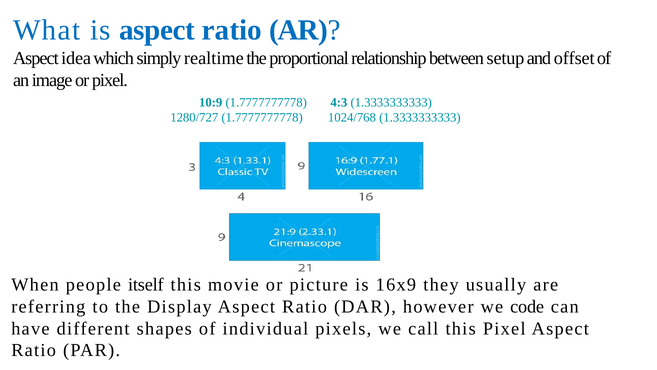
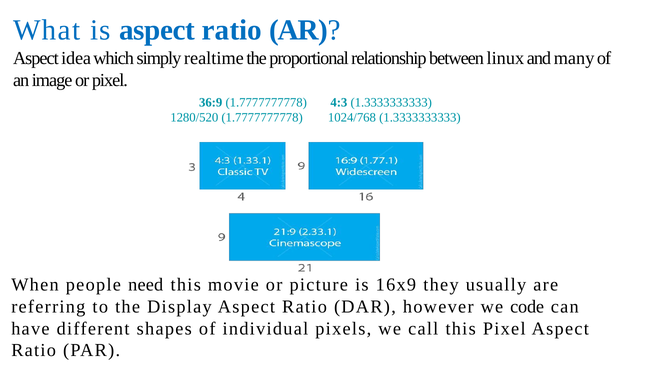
setup: setup -> linux
offset: offset -> many
10:9: 10:9 -> 36:9
1280/727: 1280/727 -> 1280/520
itself: itself -> need
